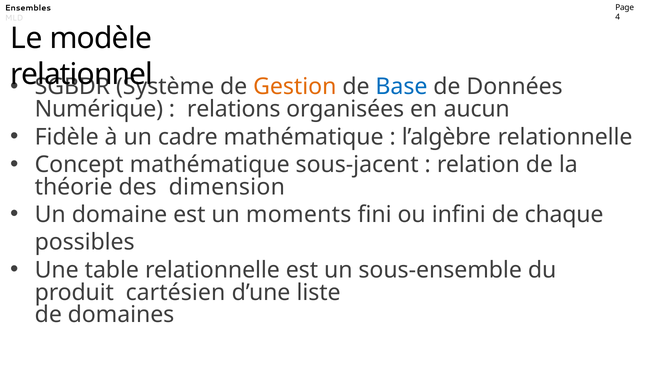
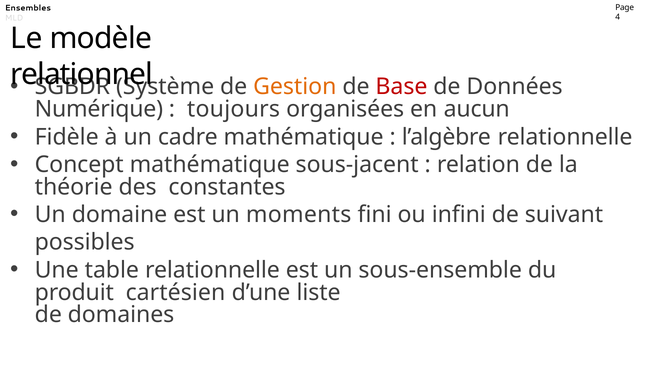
Base colour: blue -> red
relations: relations -> toujours
dimension: dimension -> constantes
chaque: chaque -> suivant
